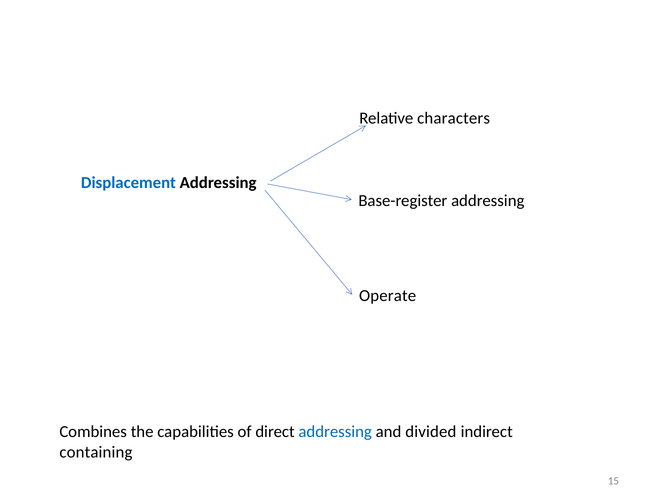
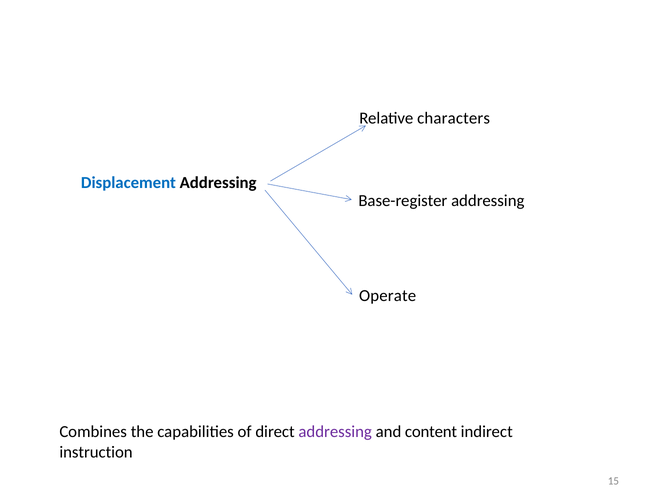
addressing at (335, 432) colour: blue -> purple
divided: divided -> content
containing: containing -> instruction
